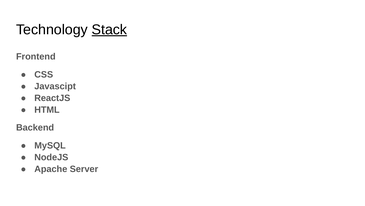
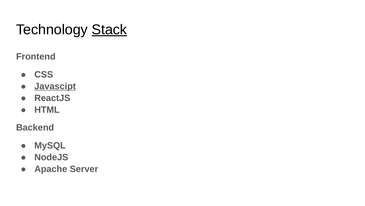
Javascipt underline: none -> present
